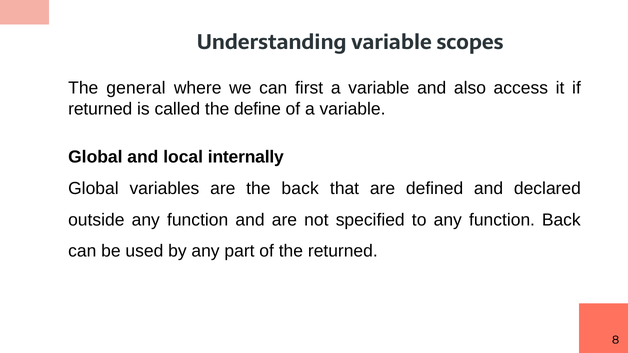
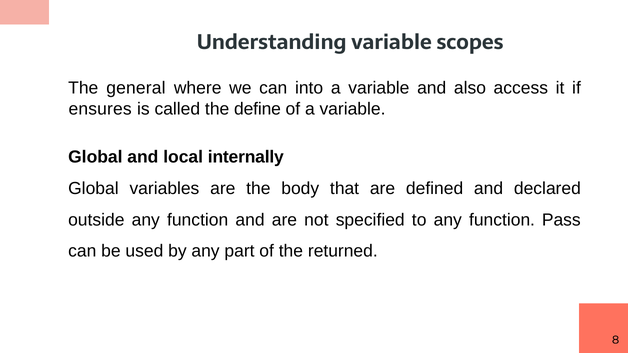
first: first -> into
returned at (100, 109): returned -> ensures
the back: back -> body
function Back: Back -> Pass
